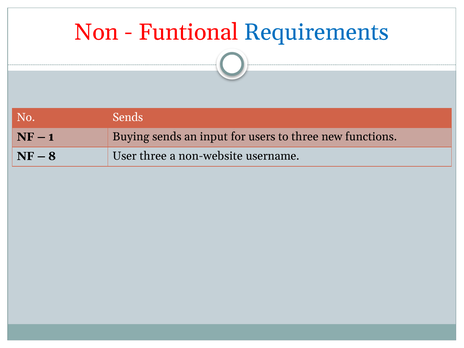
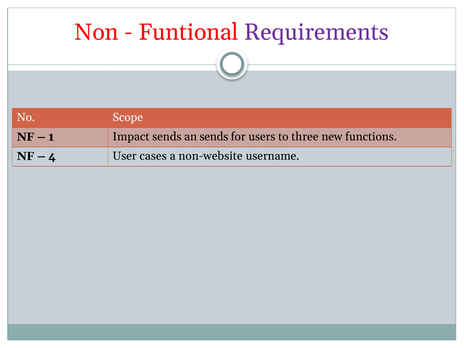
Requirements colour: blue -> purple
No Sends: Sends -> Scope
Buying: Buying -> Impact
an input: input -> sends
8: 8 -> 4
User three: three -> cases
